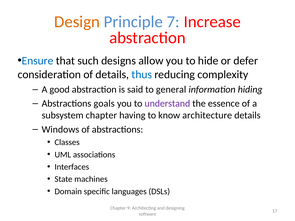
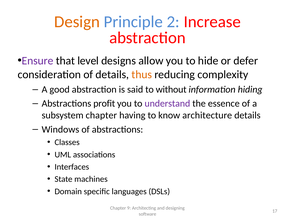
7: 7 -> 2
Ensure colour: blue -> purple
such: such -> level
thus colour: blue -> orange
general: general -> without
goals: goals -> profit
